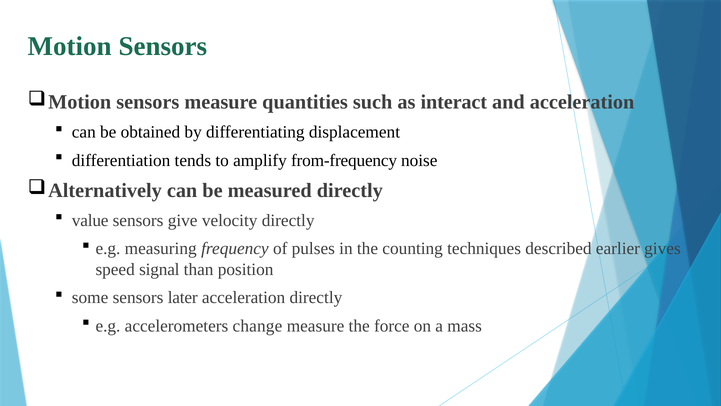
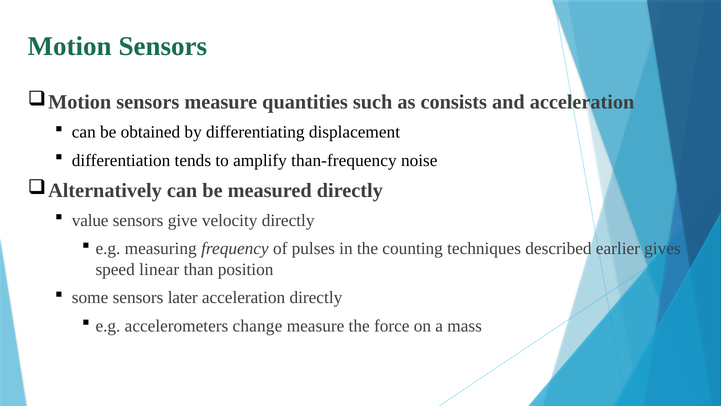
interact: interact -> consists
from-frequency: from-frequency -> than-frequency
signal: signal -> linear
